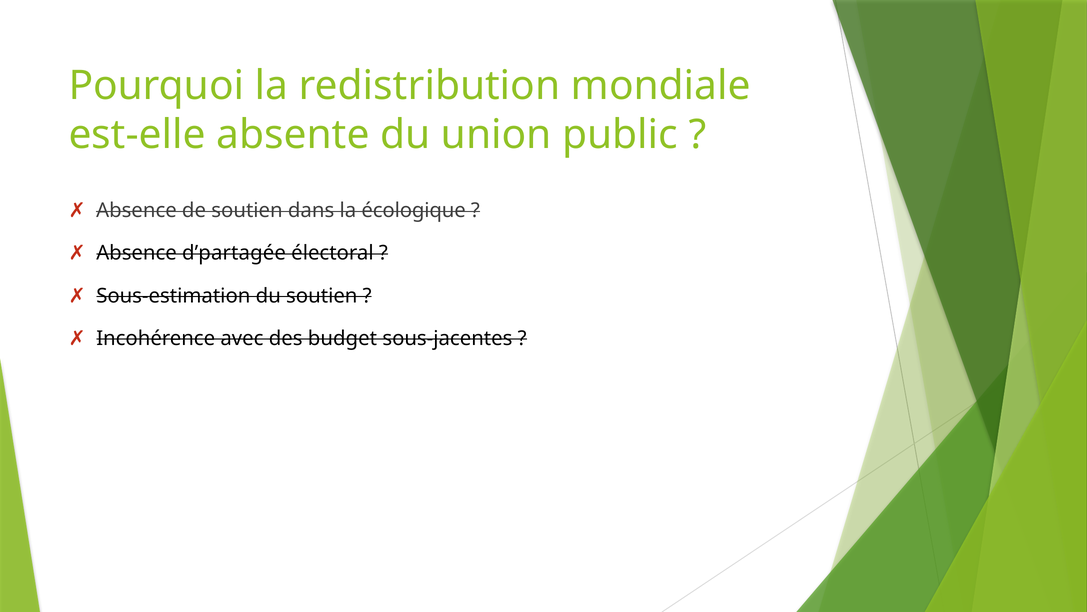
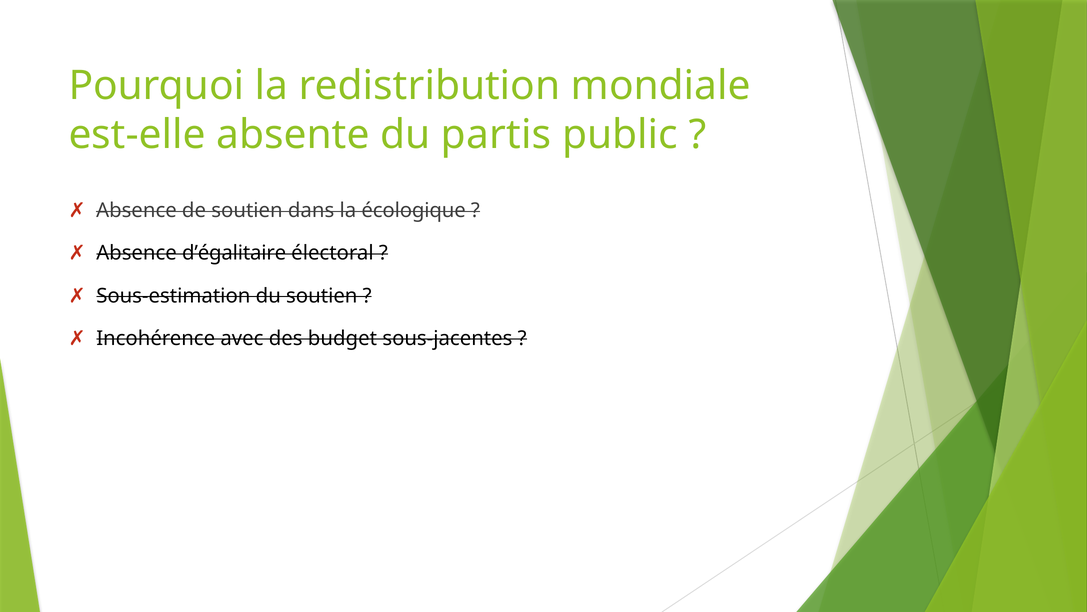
union: union -> partis
d’partagée: d’partagée -> d’égalitaire
